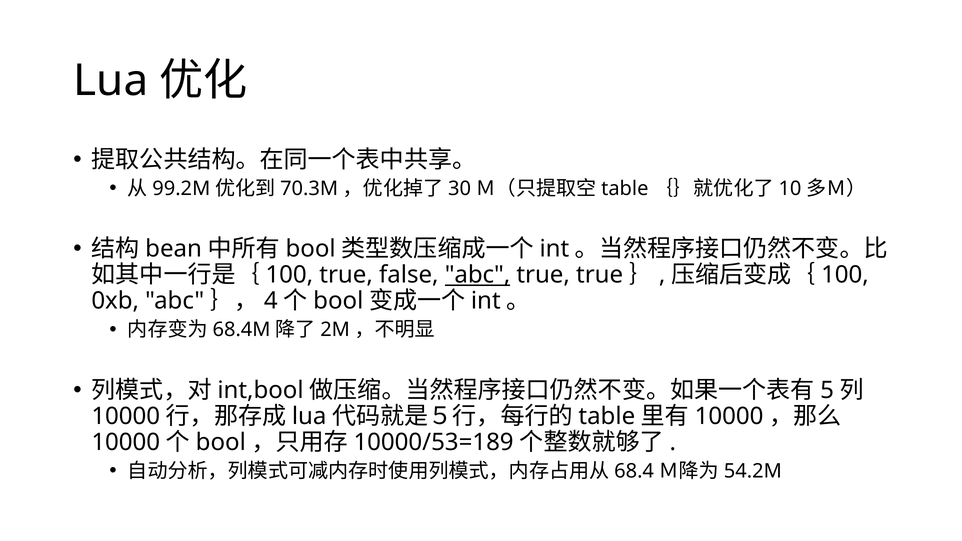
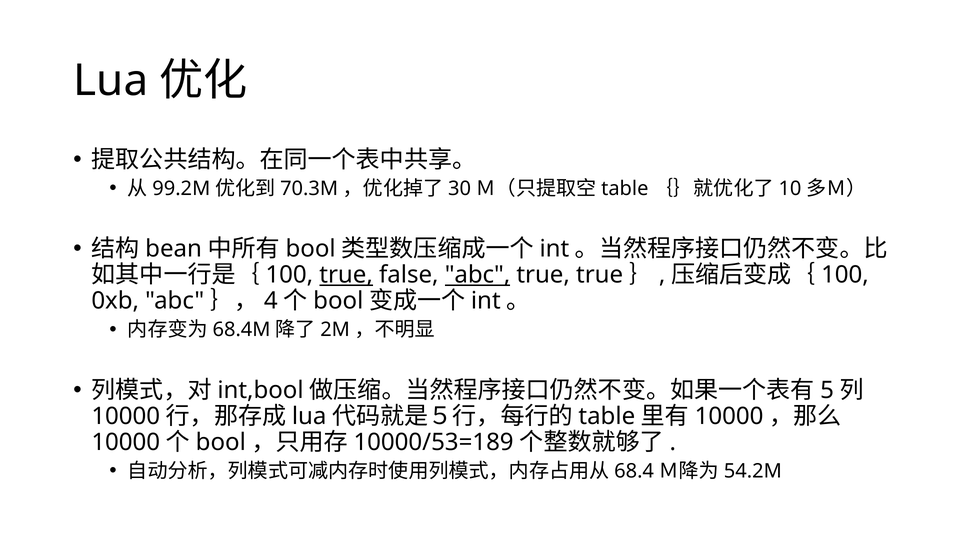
true at (346, 275) underline: none -> present
